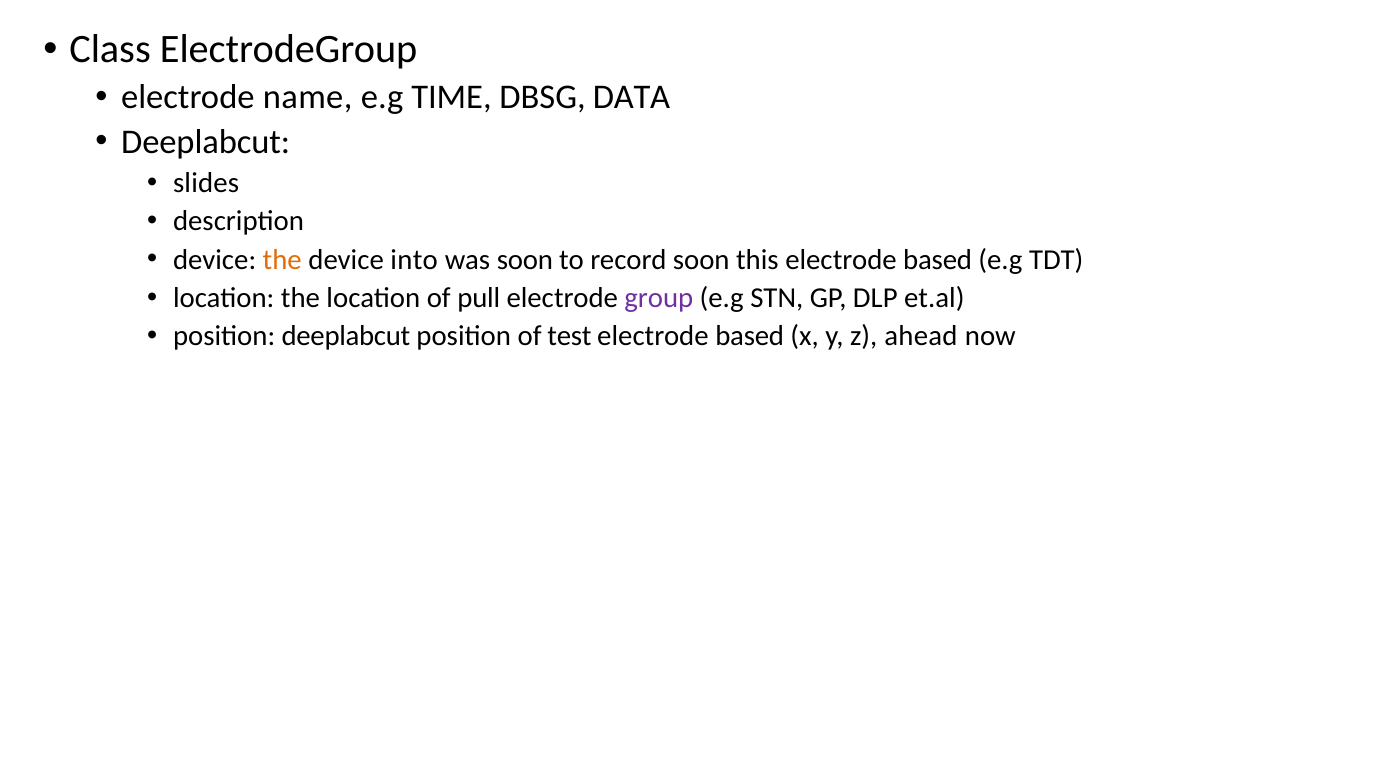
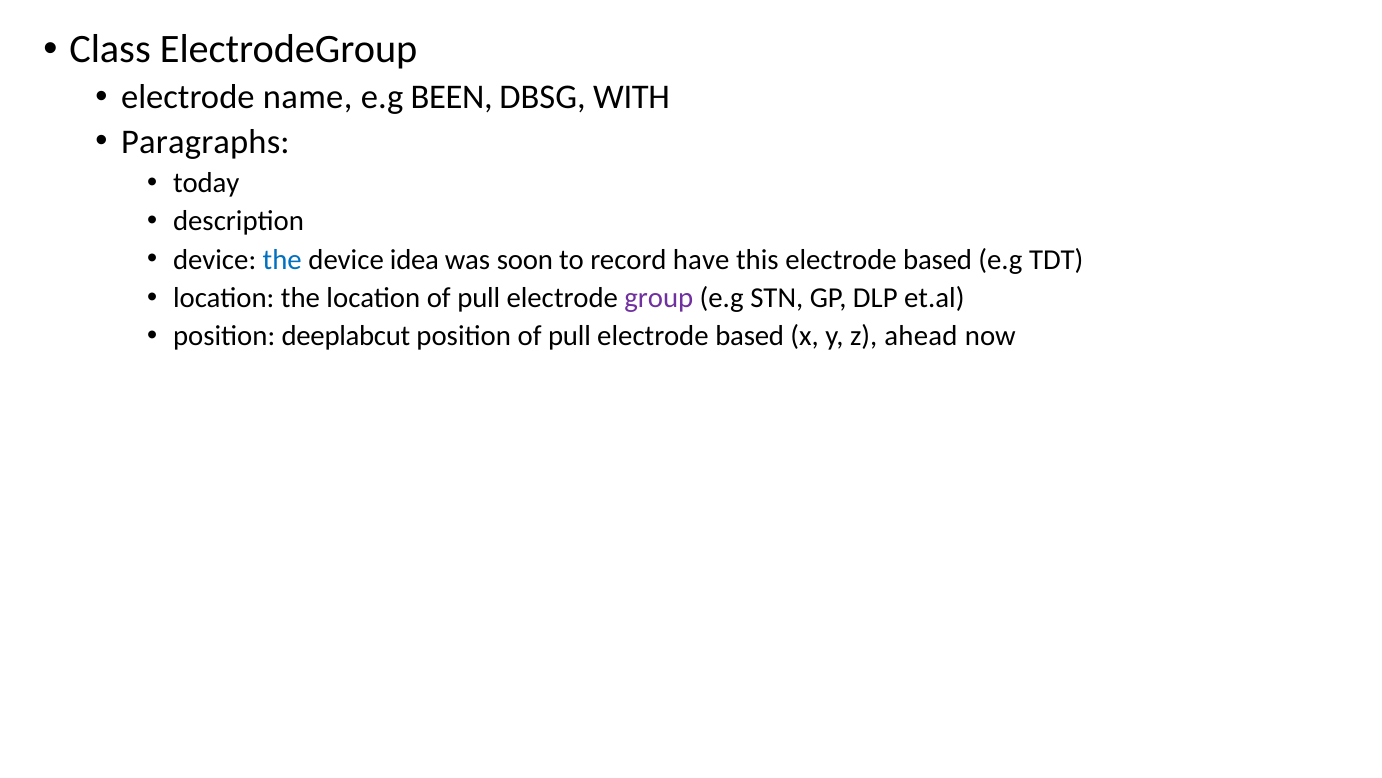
TIME: TIME -> BEEN
DATA: DATA -> WITH
Deeplabcut at (206, 141): Deeplabcut -> Paragraphs
slides: slides -> today
the at (282, 259) colour: orange -> blue
into: into -> idea
record soon: soon -> have
position of test: test -> pull
